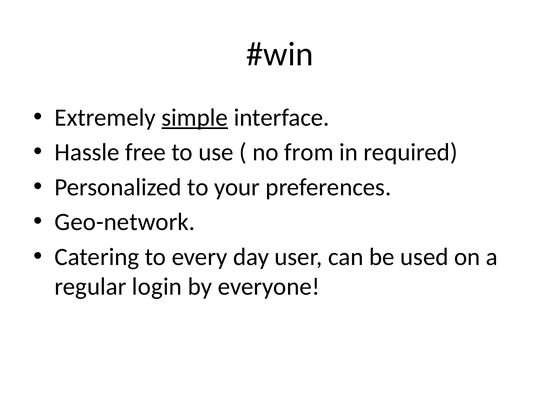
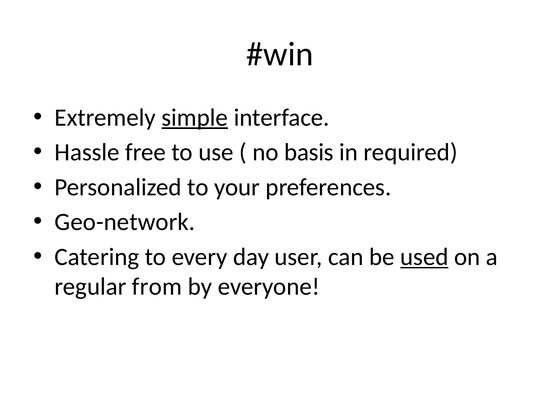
from: from -> basis
used underline: none -> present
login: login -> from
